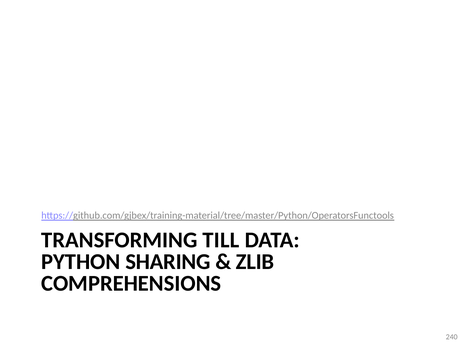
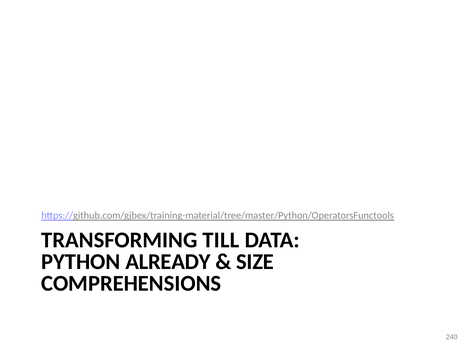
SHARING: SHARING -> ALREADY
ZLIB: ZLIB -> SIZE
